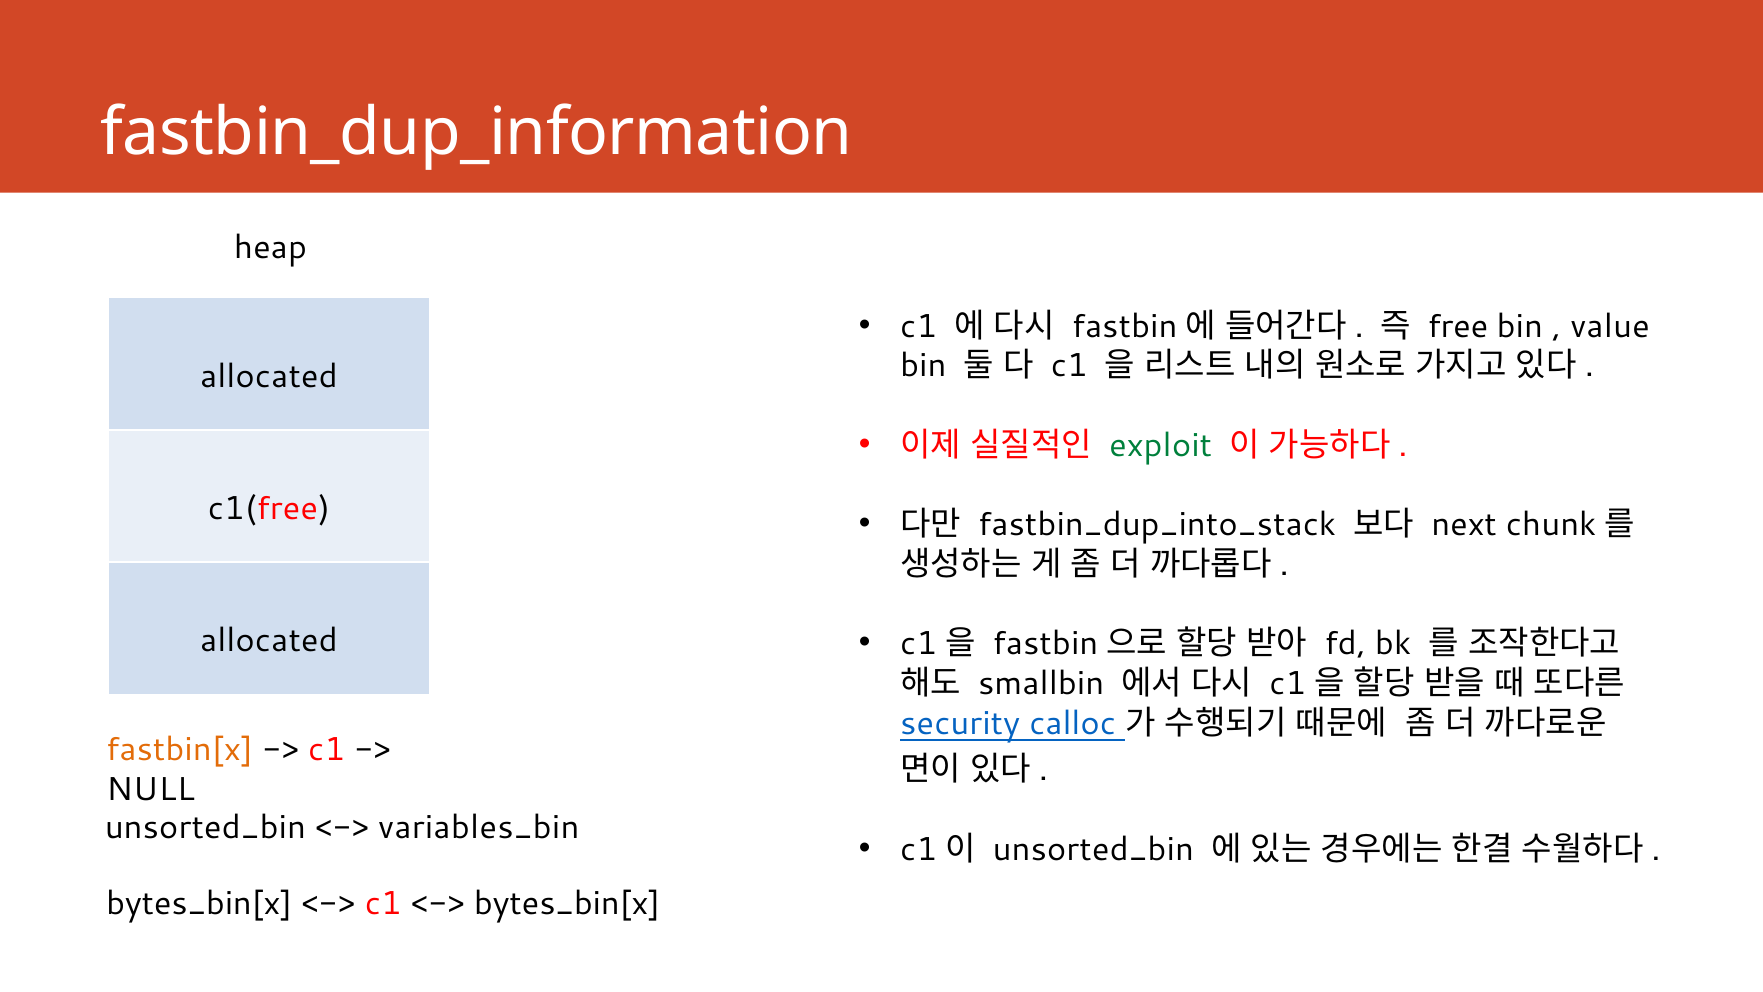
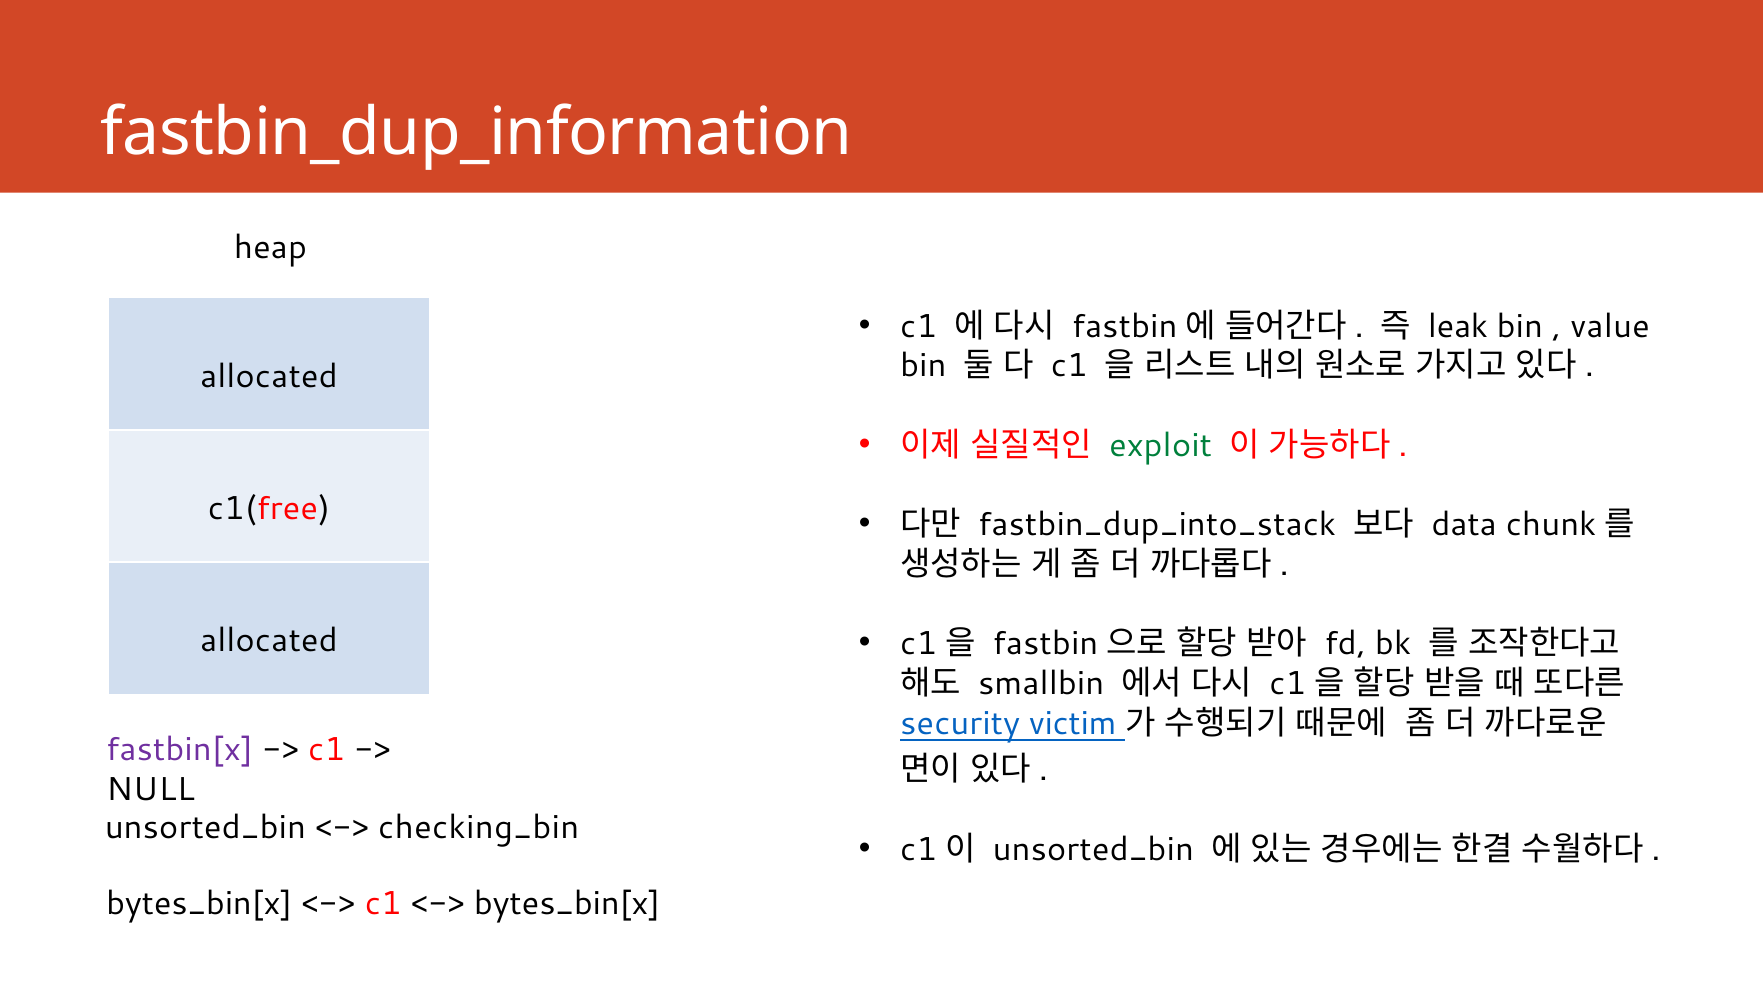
free: free -> leak
next: next -> data
calloc: calloc -> victim
fastbin[x colour: orange -> purple
variables_bin: variables_bin -> checking_bin
